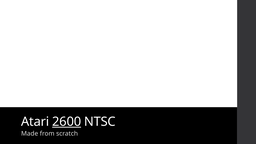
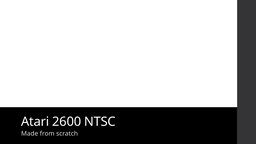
2600 underline: present -> none
